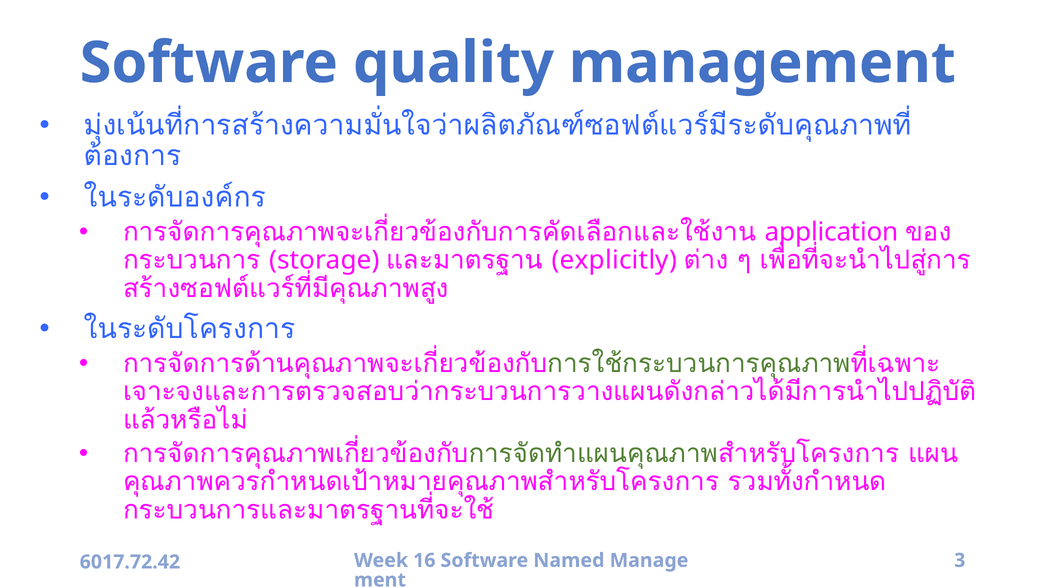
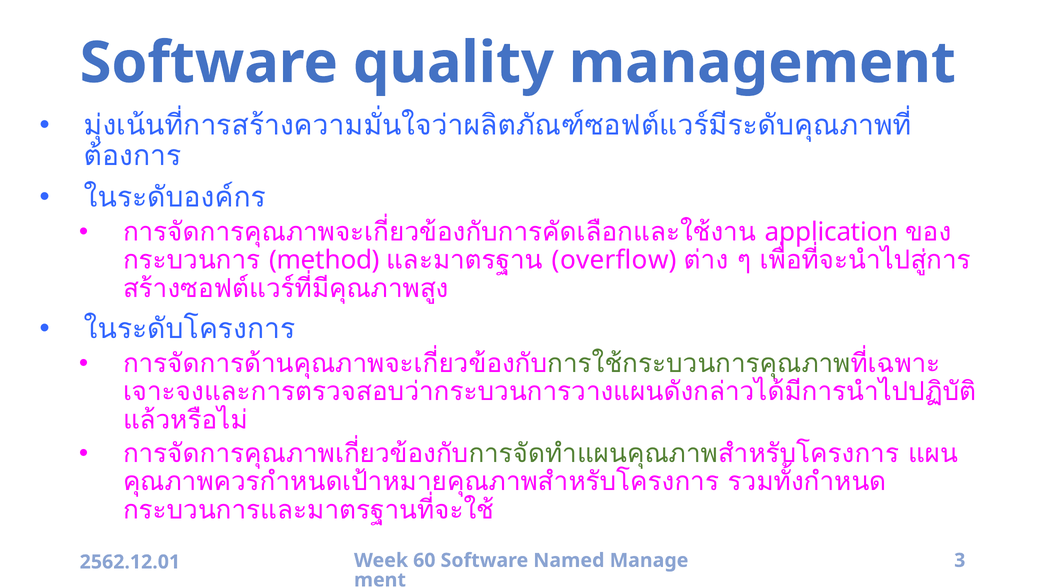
storage: storage -> method
explicitly: explicitly -> overflow
16: 16 -> 60
6017.72.42: 6017.72.42 -> 2562.12.01
